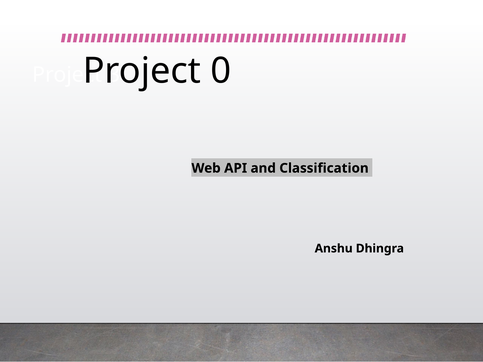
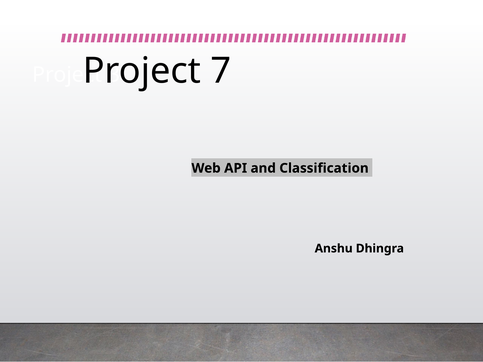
0: 0 -> 7
